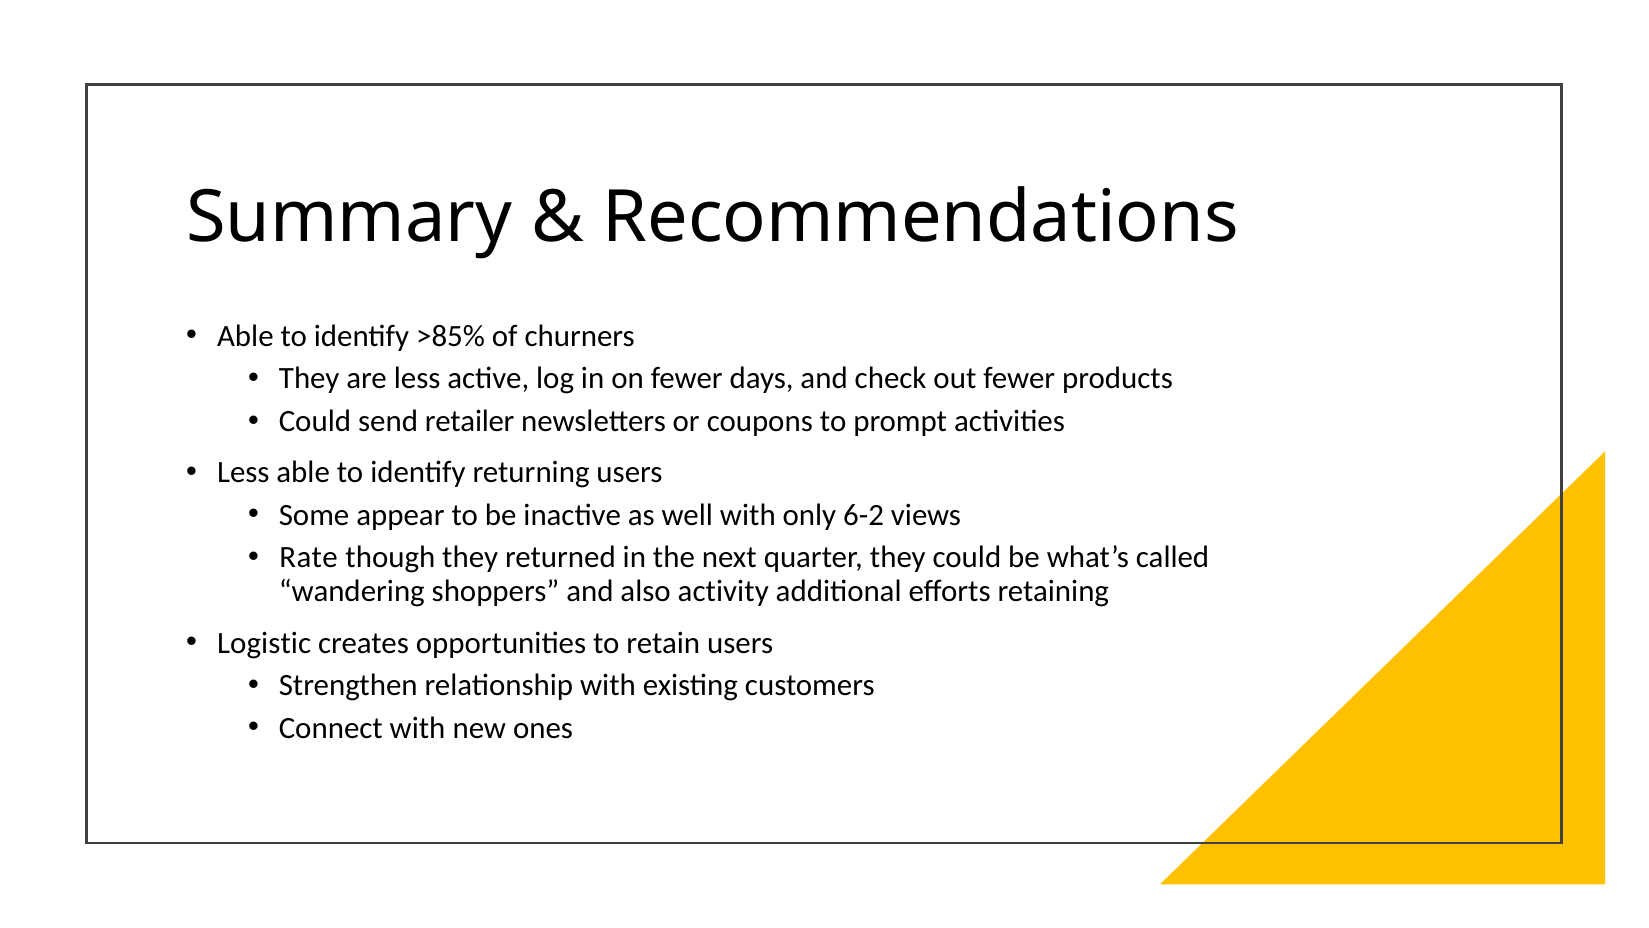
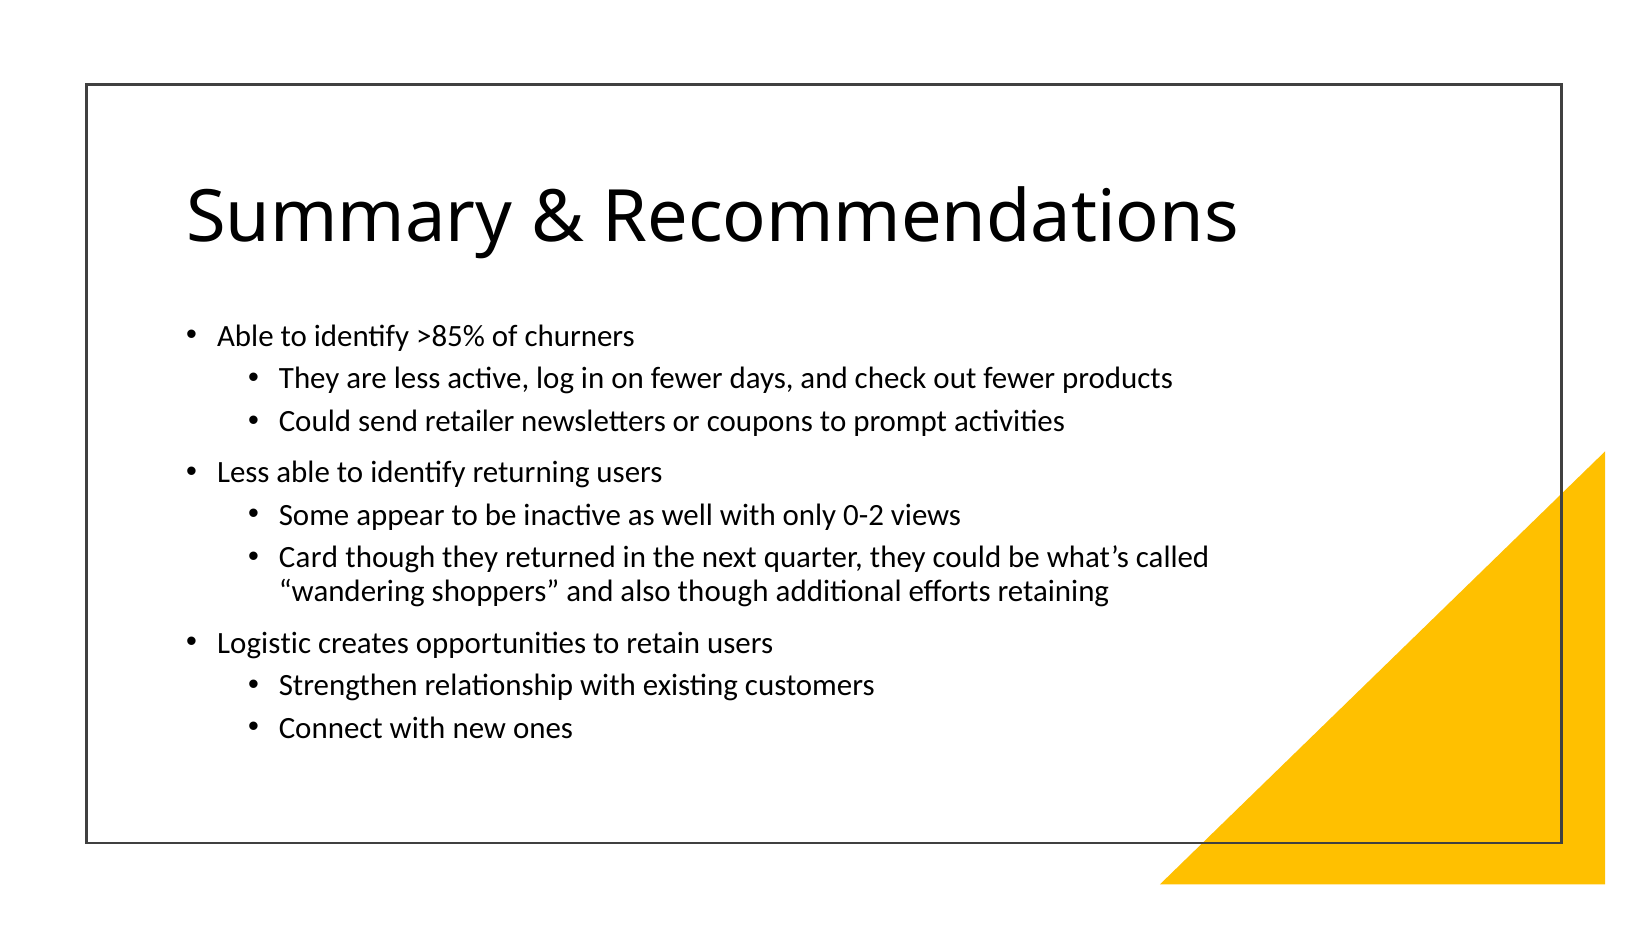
6-2: 6-2 -> 0-2
Rate: Rate -> Card
also activity: activity -> though
